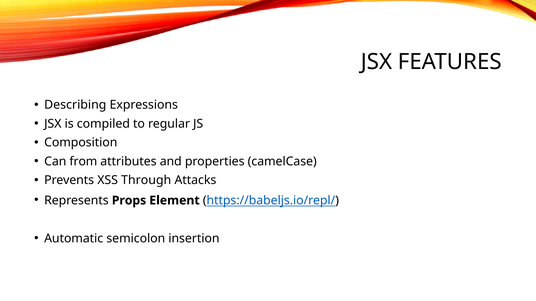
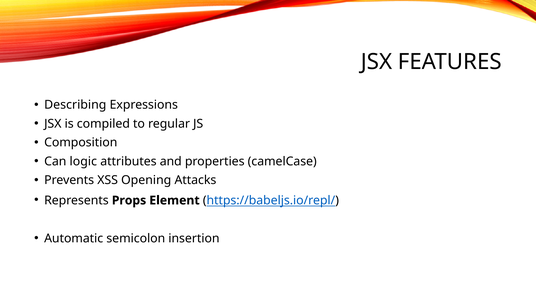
from: from -> logic
Through: Through -> Opening
